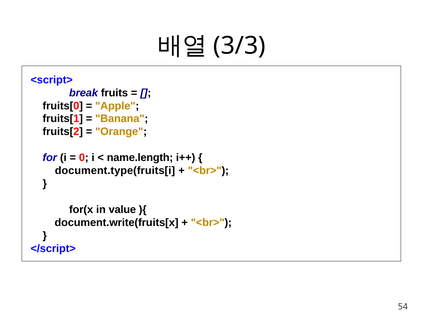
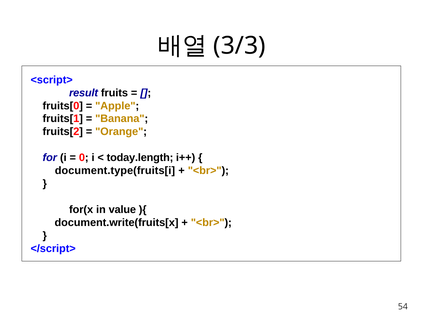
break: break -> result
name.length: name.length -> today.length
